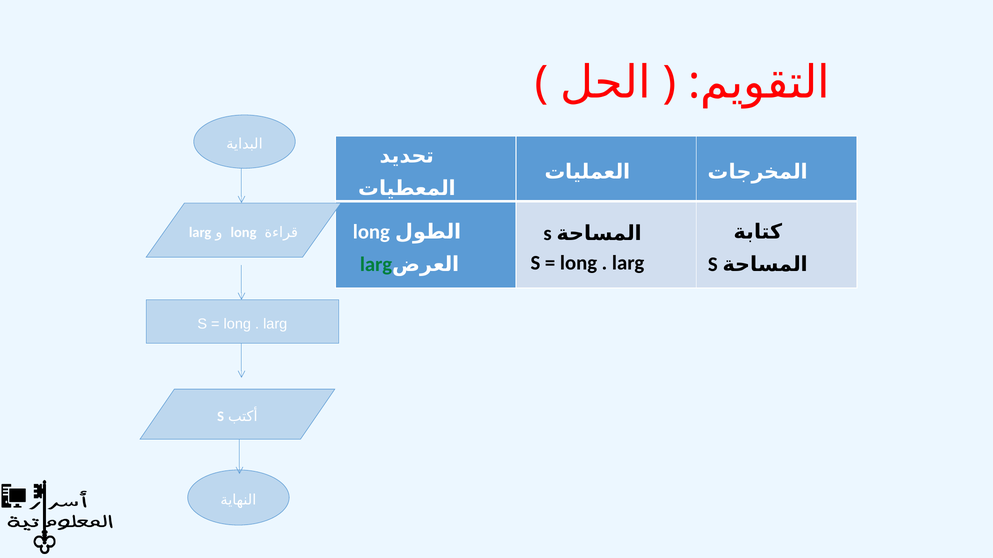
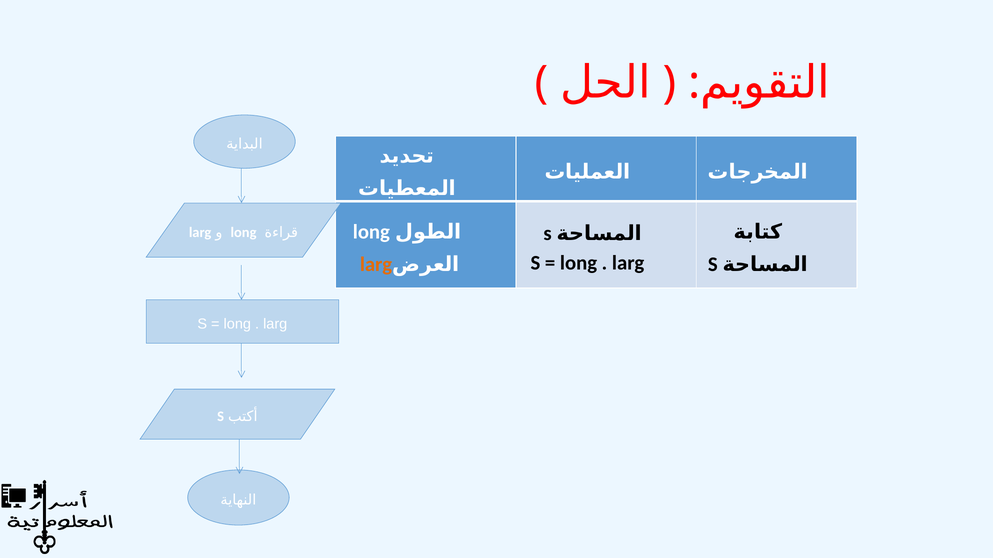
larg at (376, 265) colour: green -> orange
